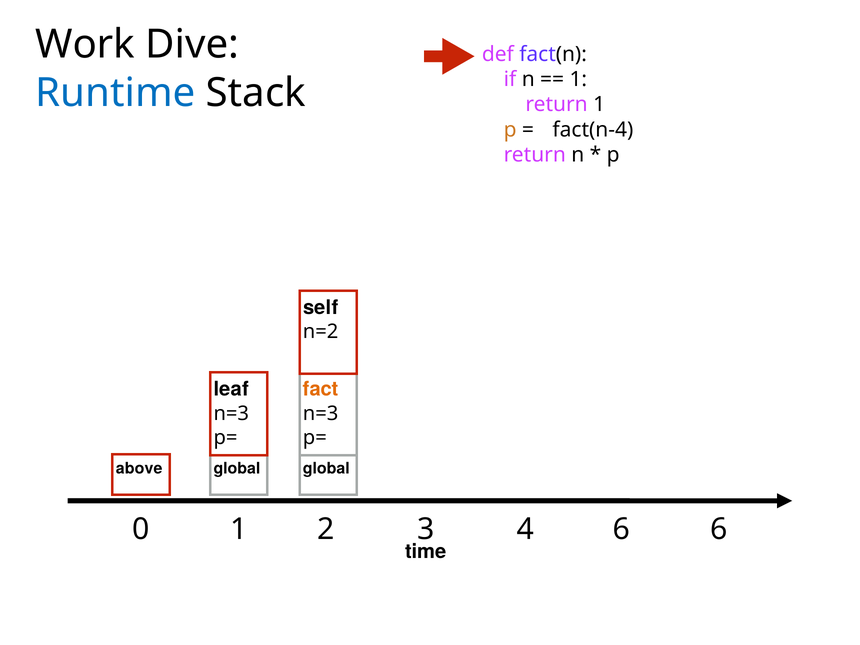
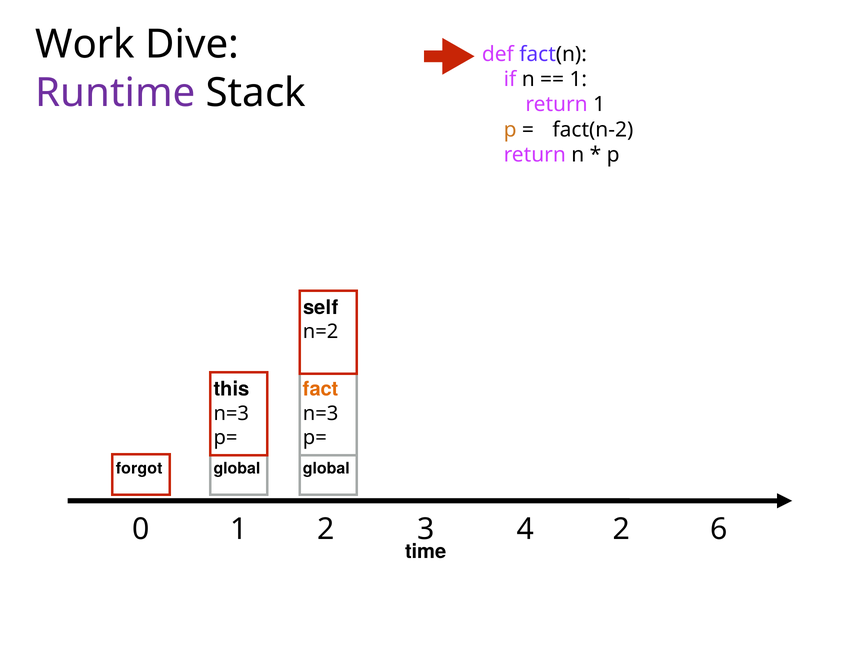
Runtime colour: blue -> purple
fact(n-4: fact(n-4 -> fact(n-2
leaf: leaf -> this
above: above -> forgot
4 6: 6 -> 2
